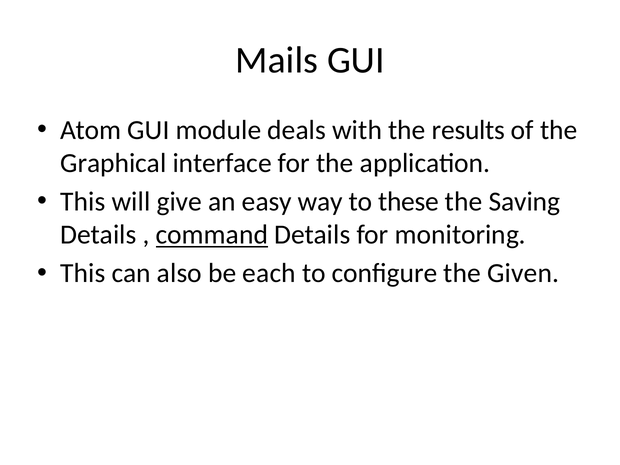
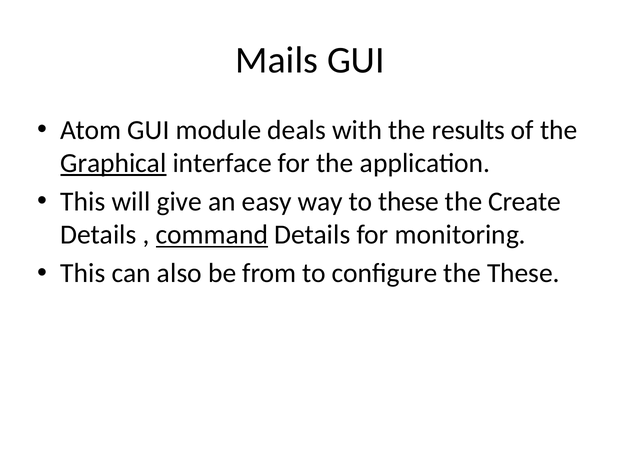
Graphical underline: none -> present
Saving: Saving -> Create
each: each -> from
the Given: Given -> These
